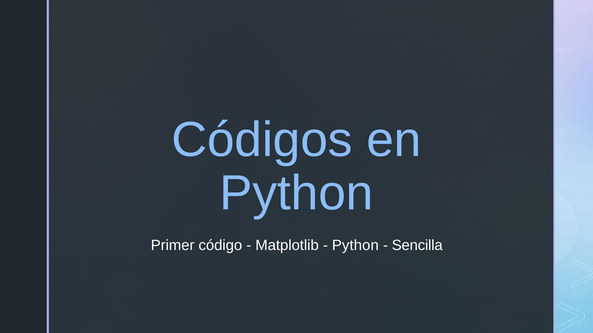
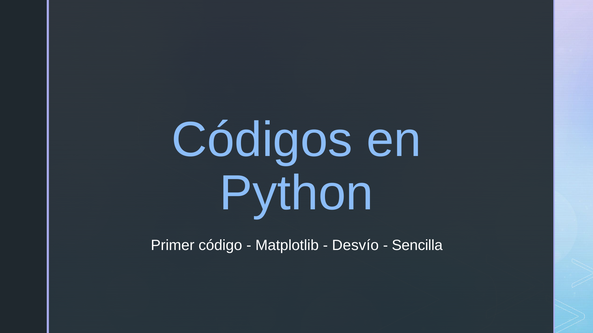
Python at (355, 246): Python -> Desvío
